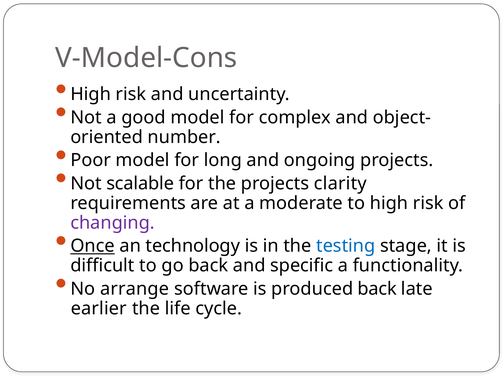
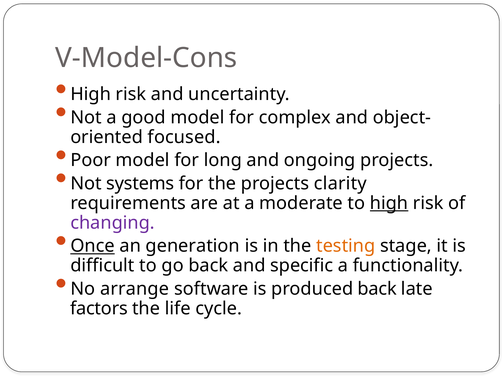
number: number -> focused
scalable: scalable -> systems
high at (389, 203) underline: none -> present
technology: technology -> generation
testing colour: blue -> orange
earlier: earlier -> factors
